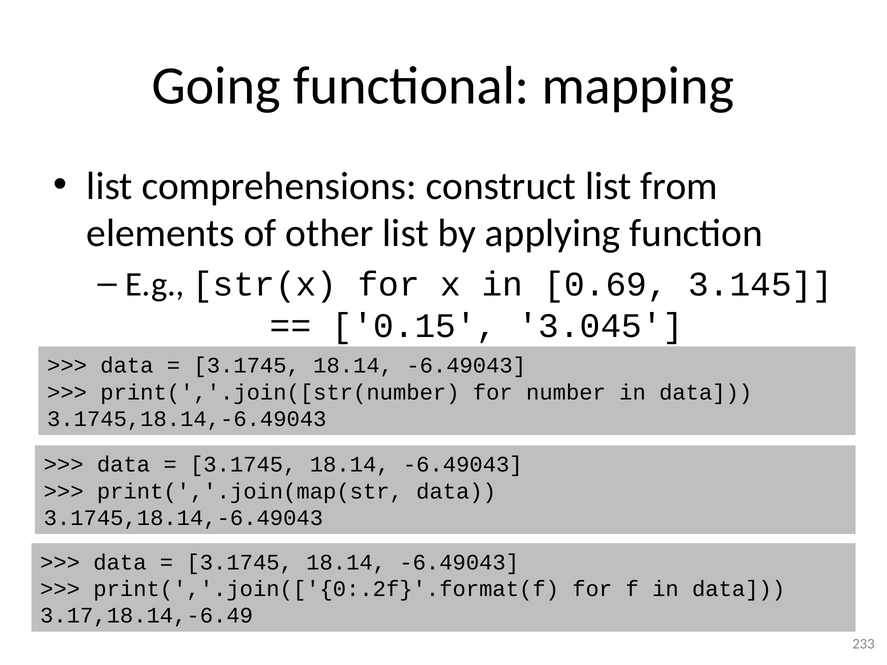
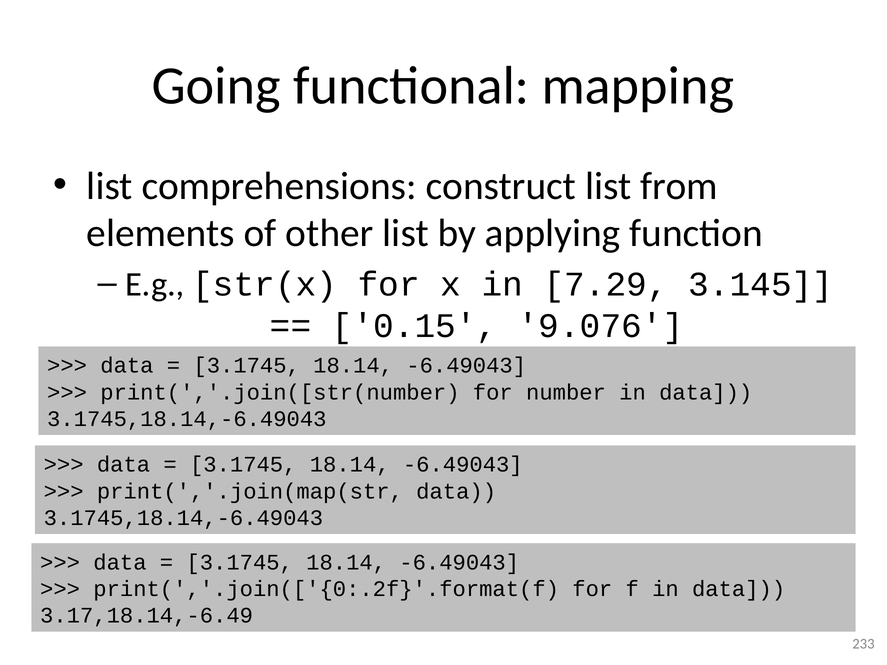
0.69: 0.69 -> 7.29
3.045: 3.045 -> 9.076
